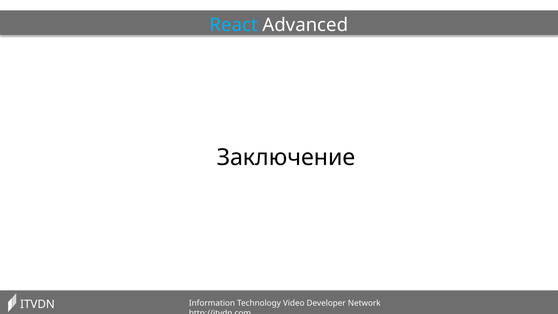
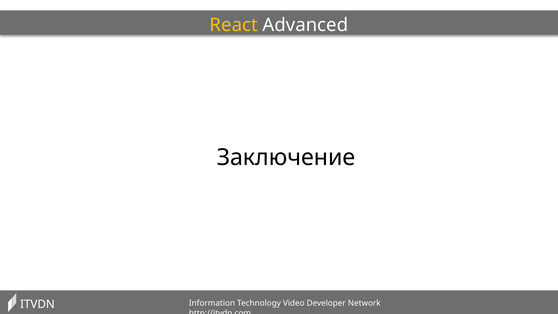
React colour: light blue -> yellow
